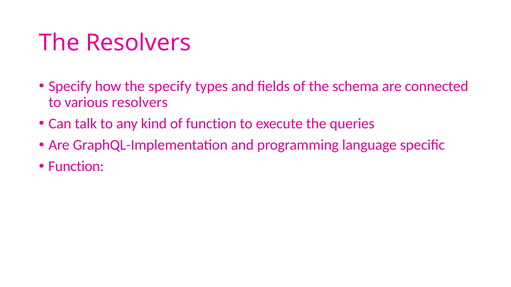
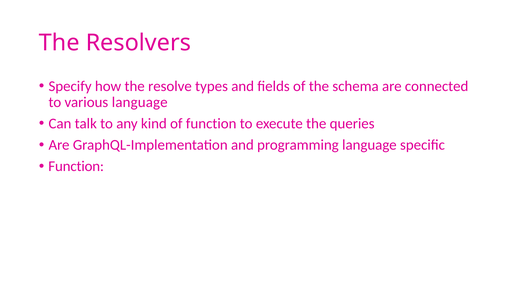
the specify: specify -> resolve
various resolvers: resolvers -> language
